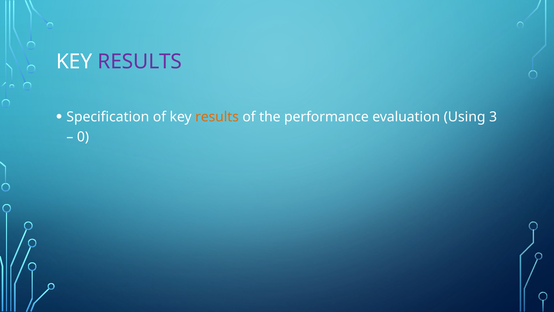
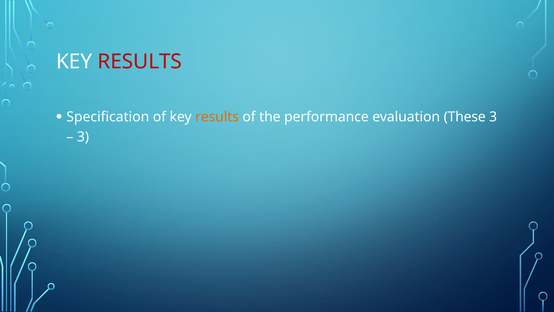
RESULTS at (140, 62) colour: purple -> red
Using: Using -> These
0 at (83, 137): 0 -> 3
